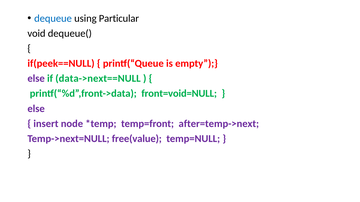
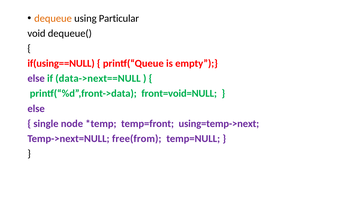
dequeue colour: blue -> orange
if(peek==NULL: if(peek==NULL -> if(using==NULL
insert: insert -> single
after=temp->next: after=temp->next -> using=temp->next
free(value: free(value -> free(from
